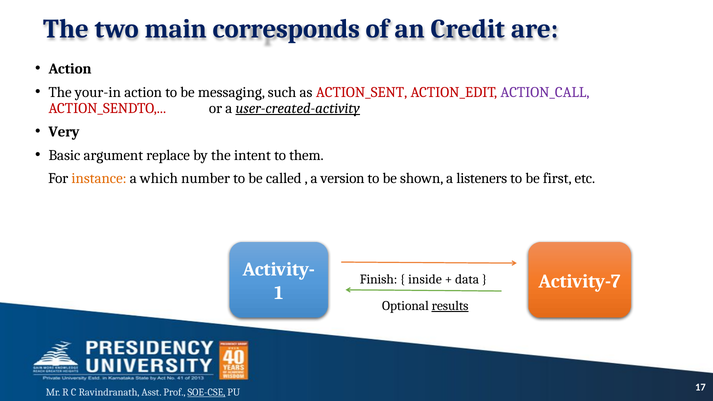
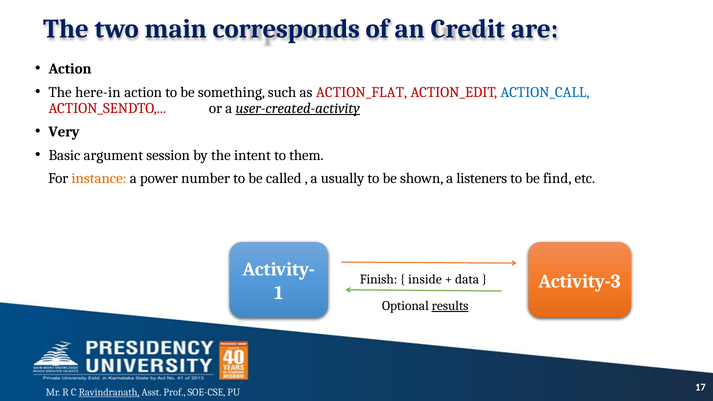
your-in: your-in -> here-in
messaging: messaging -> something
ACTION_SENT: ACTION_SENT -> ACTION_FLAT
ACTION_CALL colour: purple -> blue
replace: replace -> session
which: which -> power
version: version -> usually
first: first -> find
Activity-7: Activity-7 -> Activity-3
Ravindranath underline: none -> present
SOE-CSE underline: present -> none
